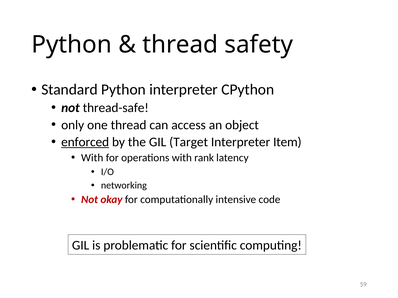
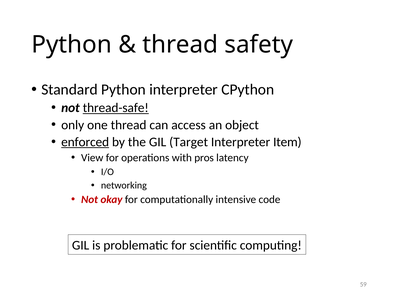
thread-safe underline: none -> present
With at (92, 158): With -> View
rank: rank -> pros
